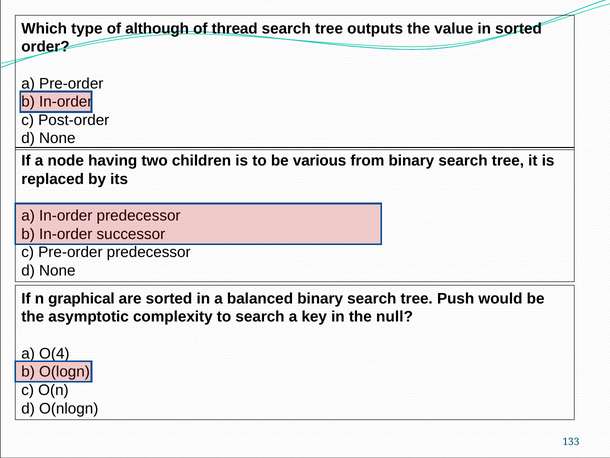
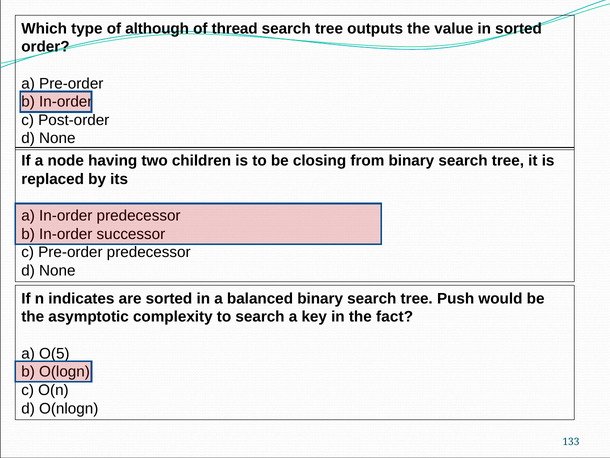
various: various -> closing
graphical: graphical -> indicates
null: null -> fact
O(4: O(4 -> O(5
